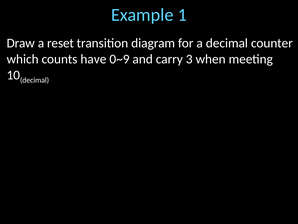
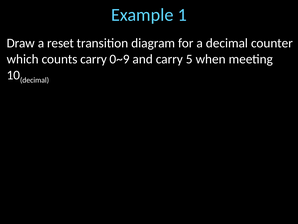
counts have: have -> carry
3: 3 -> 5
